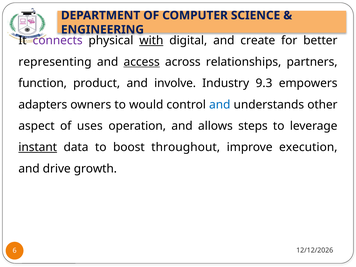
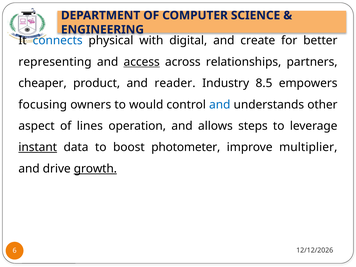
connects colour: purple -> blue
with underline: present -> none
function: function -> cheaper
involve: involve -> reader
9.3: 9.3 -> 8.5
adapters: adapters -> focusing
uses: uses -> lines
throughout: throughout -> photometer
execution: execution -> multiplier
growth underline: none -> present
